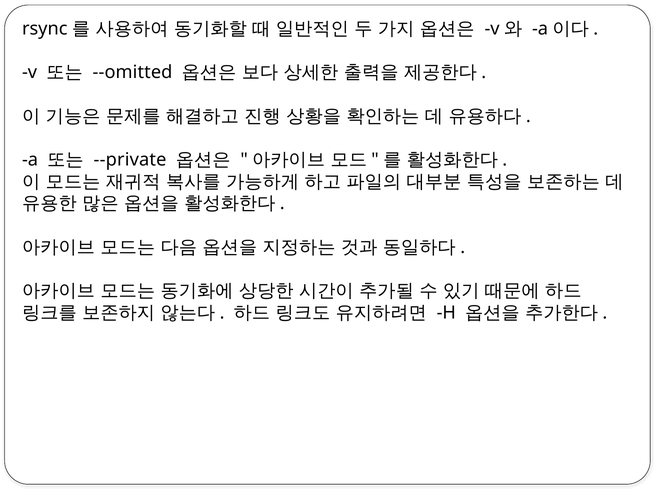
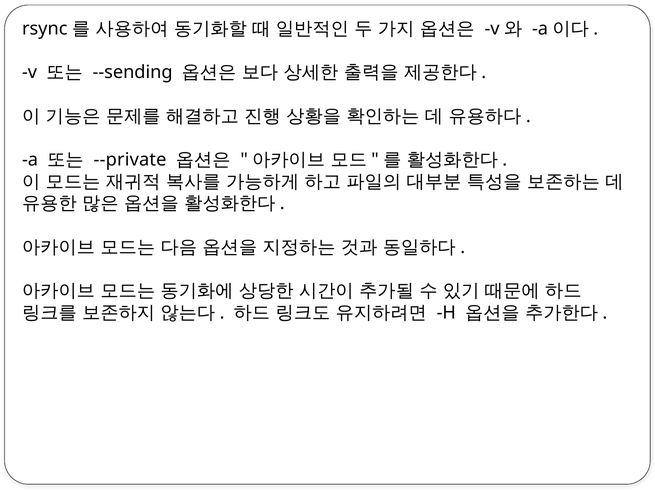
--omitted: --omitted -> --sending
